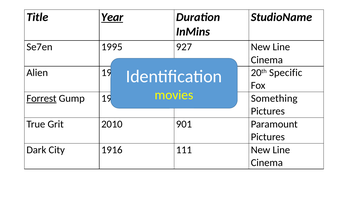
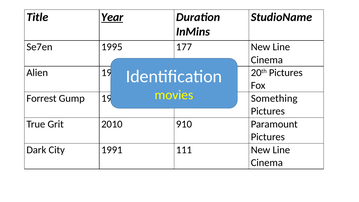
927: 927 -> 177
20th Specific: Specific -> Pictures
Forrest underline: present -> none
901: 901 -> 910
1916: 1916 -> 1991
